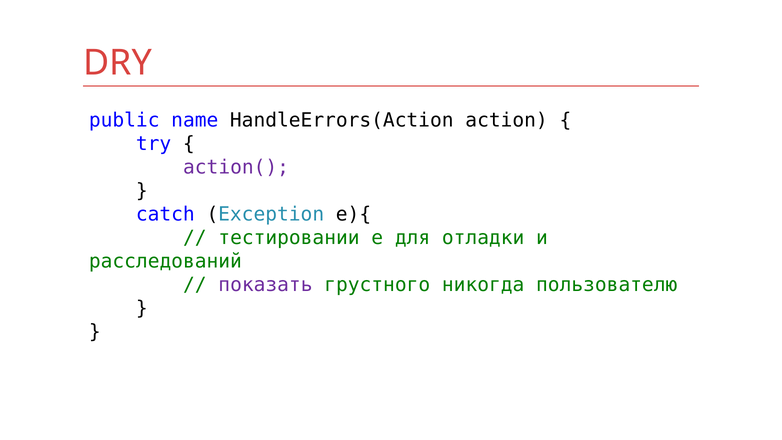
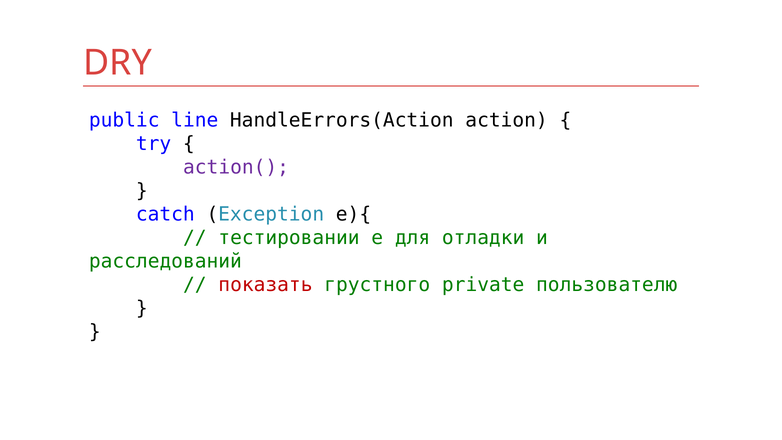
name: name -> line
показать colour: purple -> red
никогда: никогда -> private
